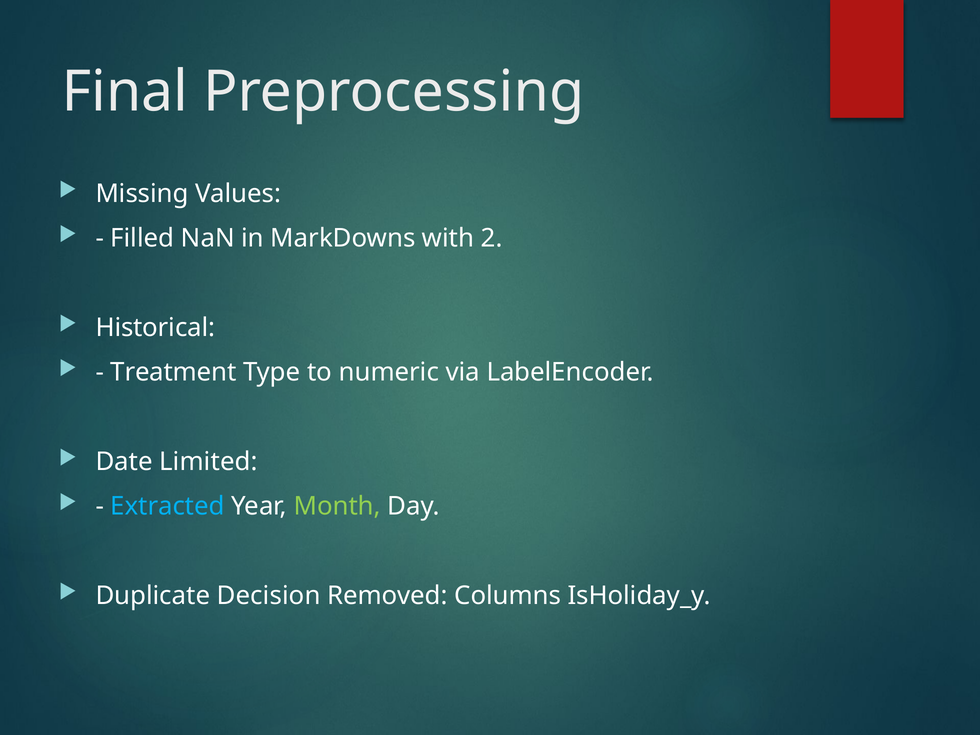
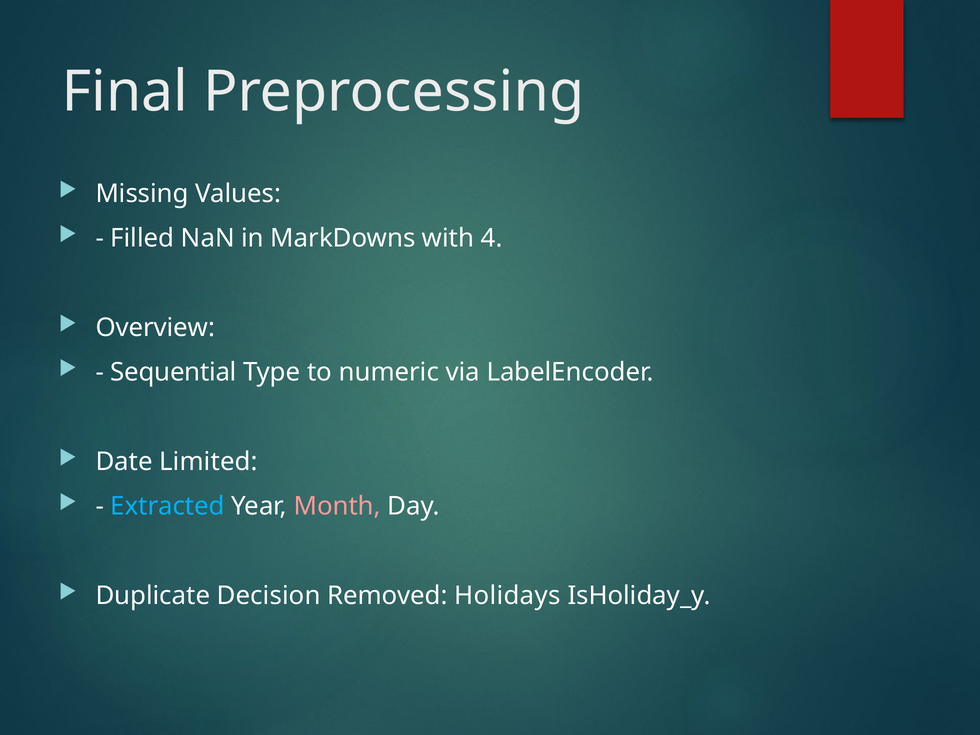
2: 2 -> 4
Historical: Historical -> Overview
Treatment: Treatment -> Sequential
Month colour: light green -> pink
Columns: Columns -> Holidays
